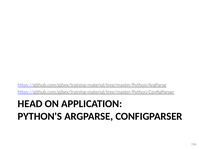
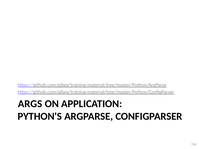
HEAD: HEAD -> ARGS
